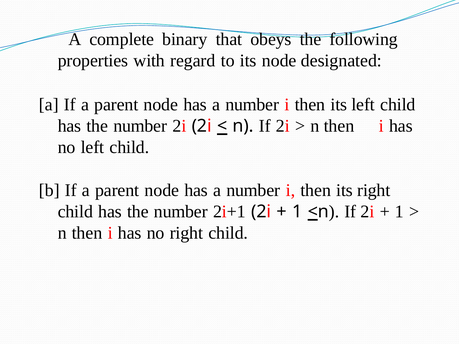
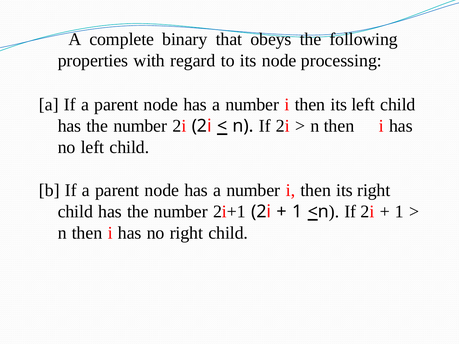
designated: designated -> processing
